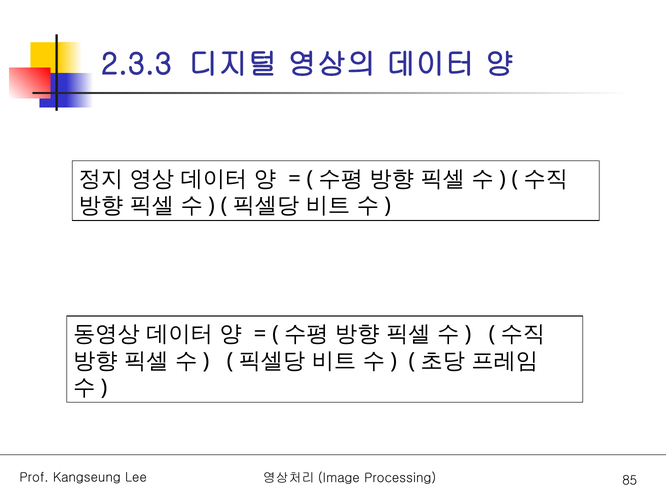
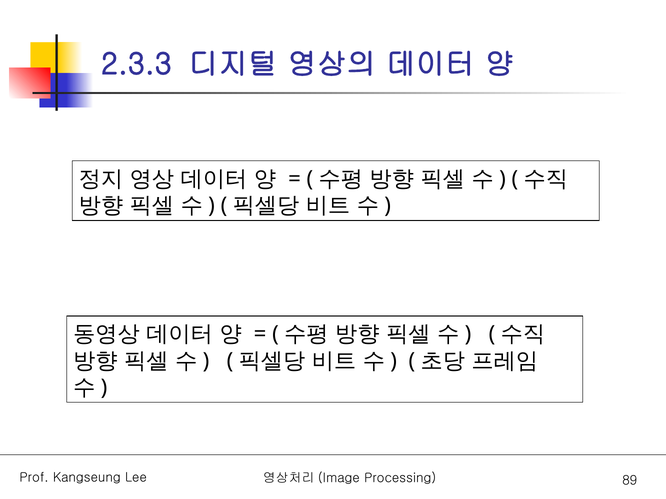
85: 85 -> 89
